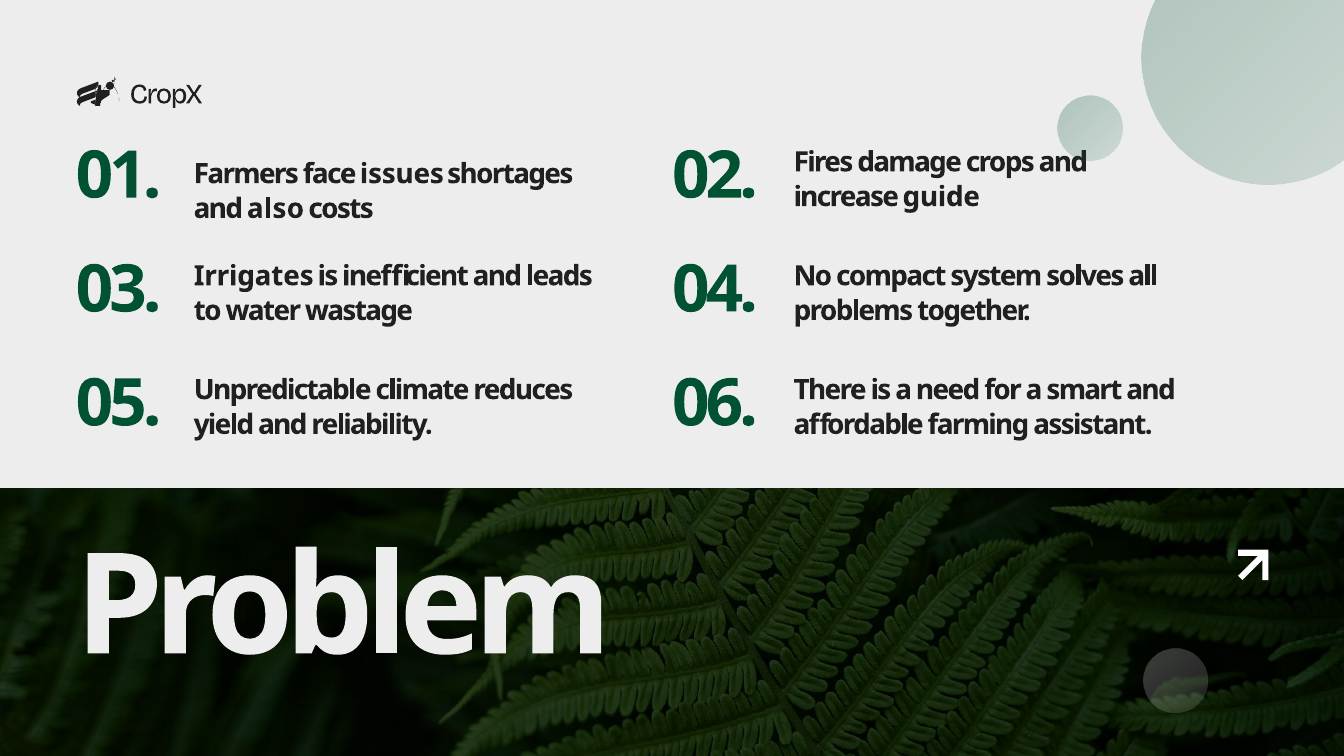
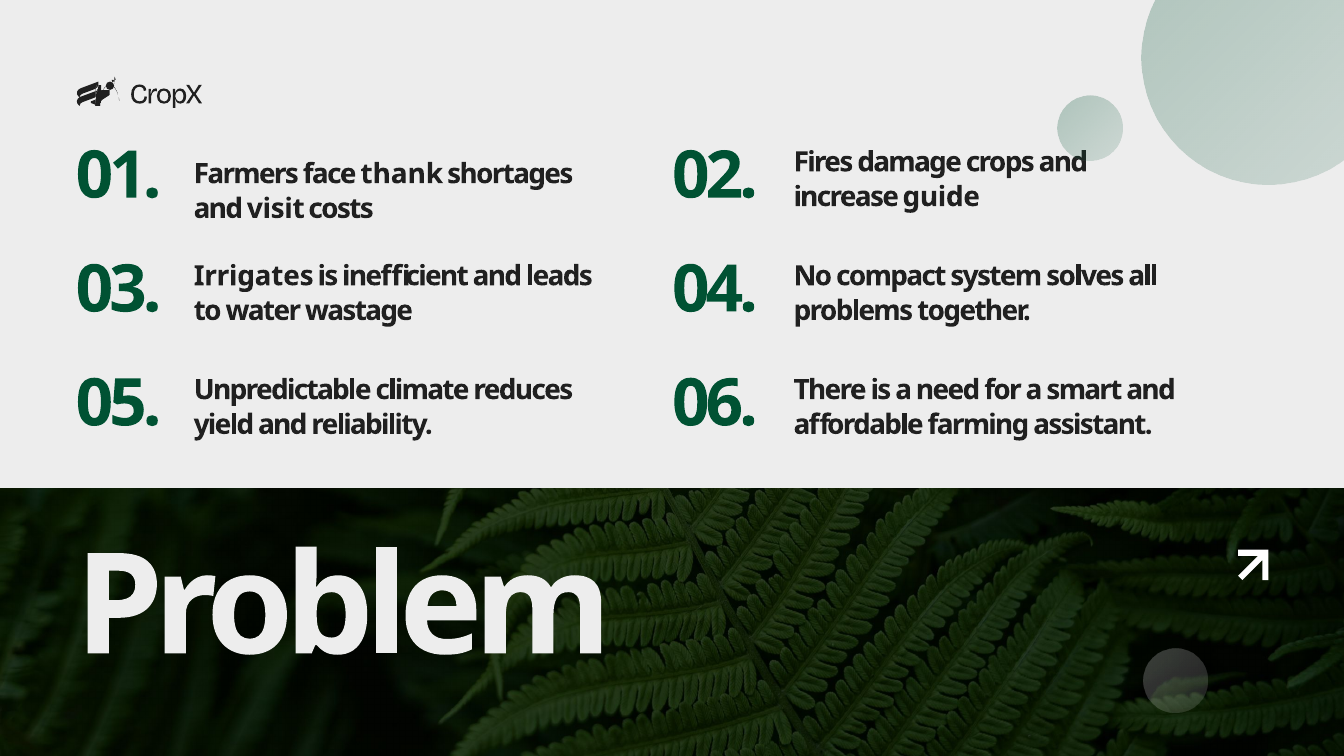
issues: issues -> thank
also: also -> visit
